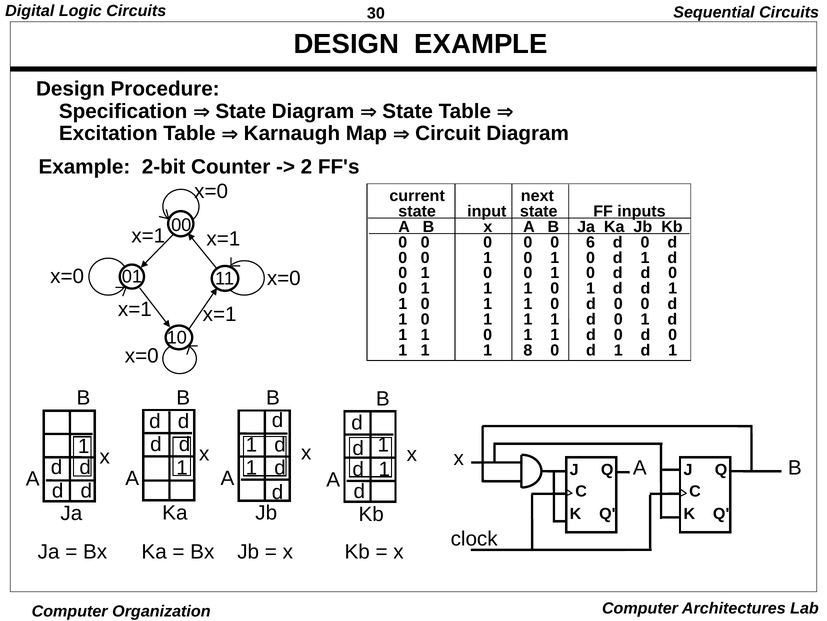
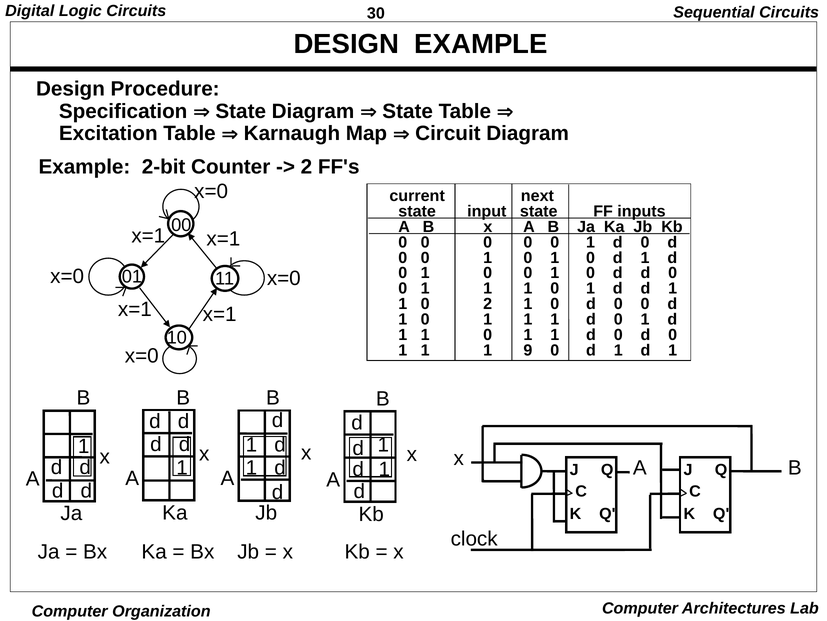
0 0 0 6: 6 -> 1
1 at (488, 304): 1 -> 2
8: 8 -> 9
